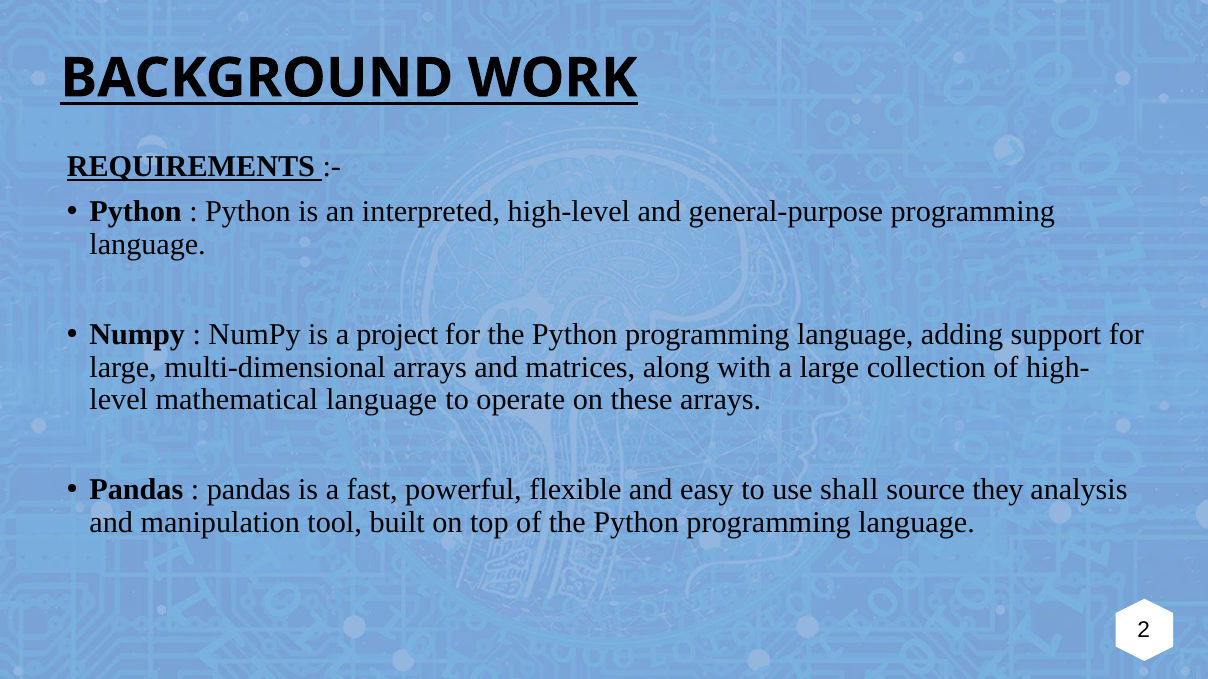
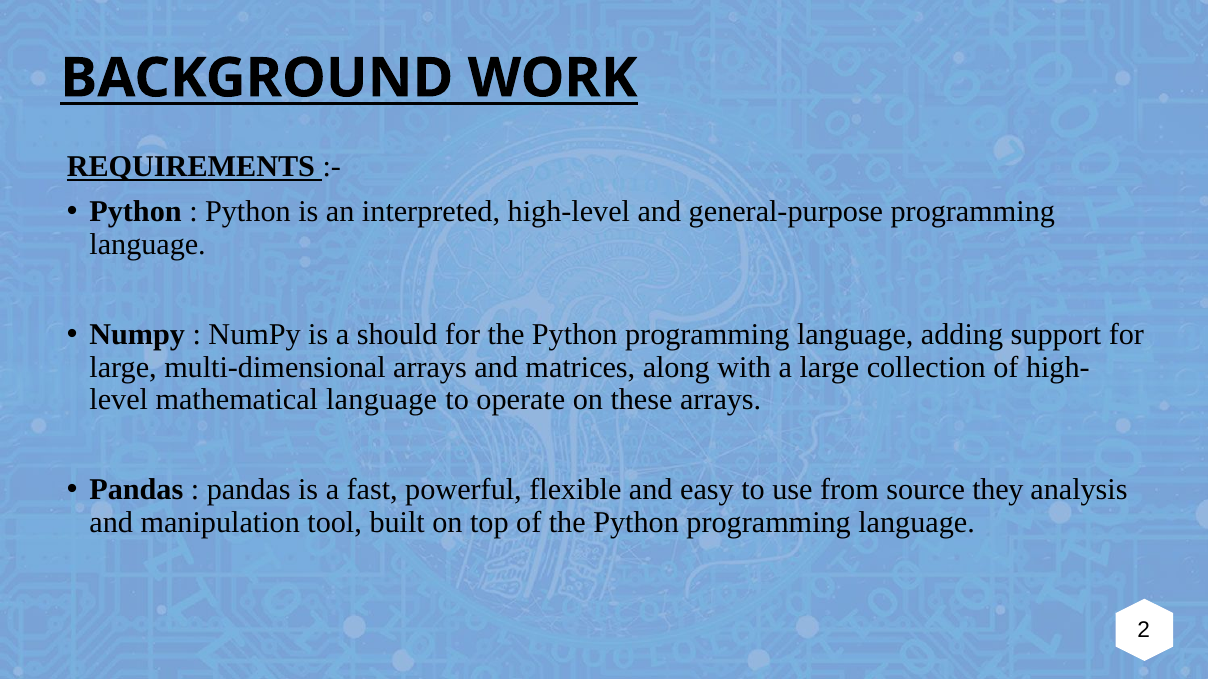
project: project -> should
shall: shall -> from
